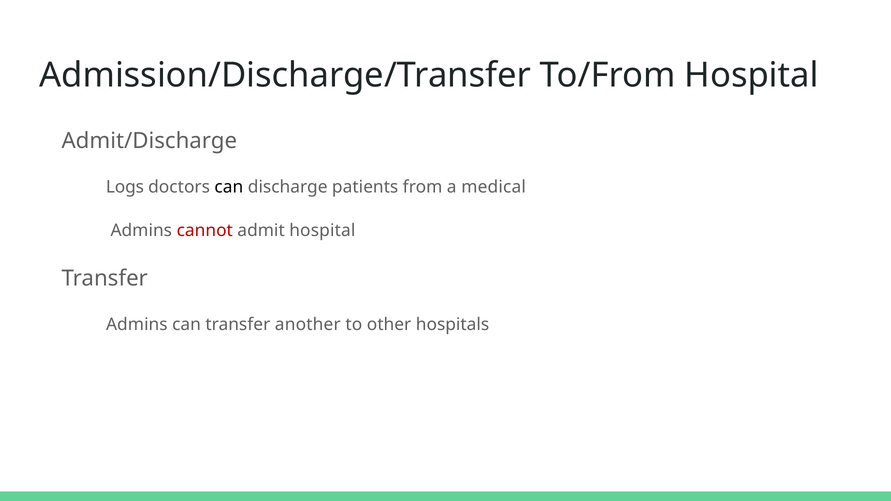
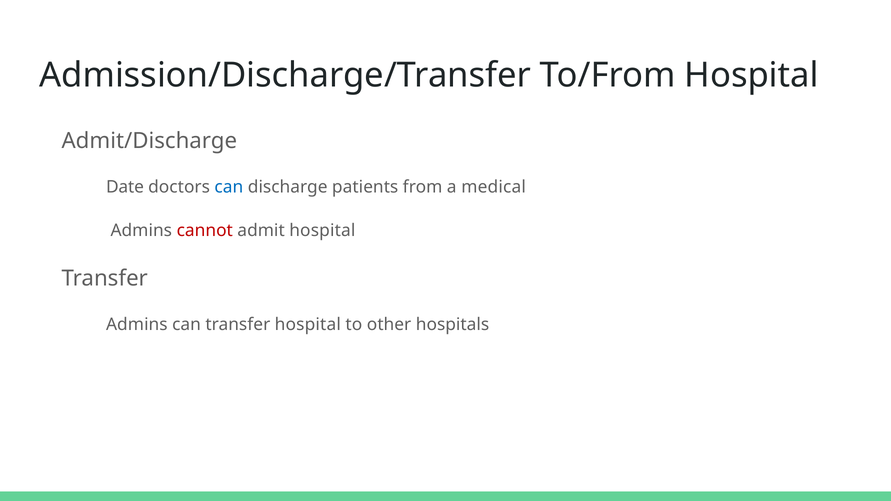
Logs: Logs -> Date
can at (229, 187) colour: black -> blue
transfer another: another -> hospital
